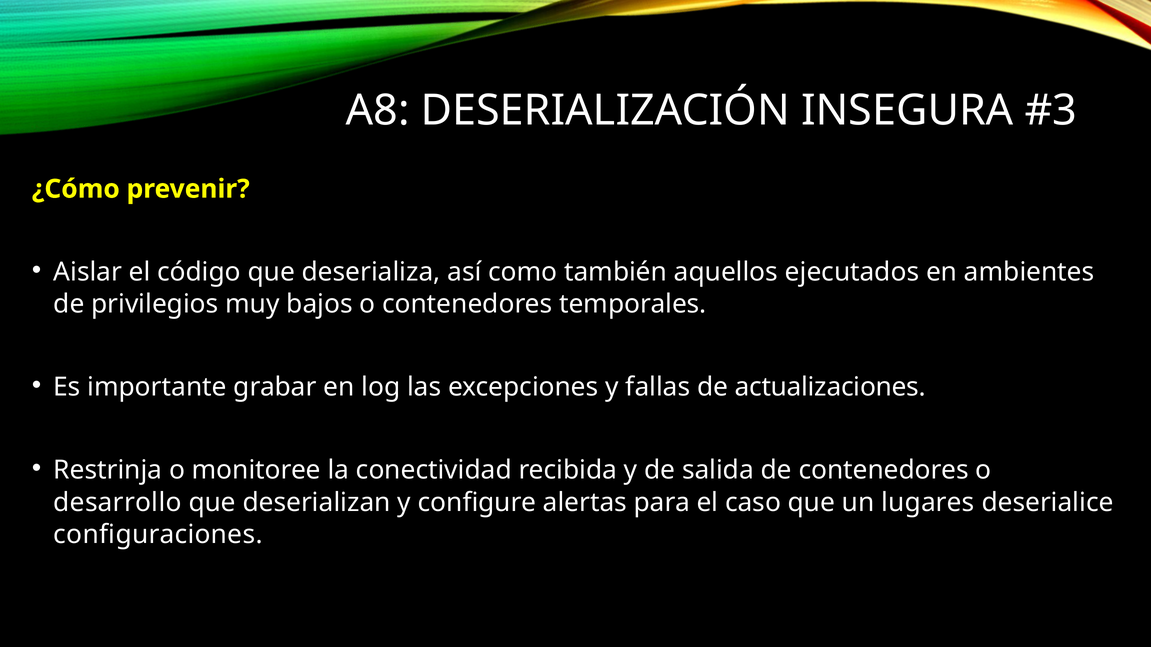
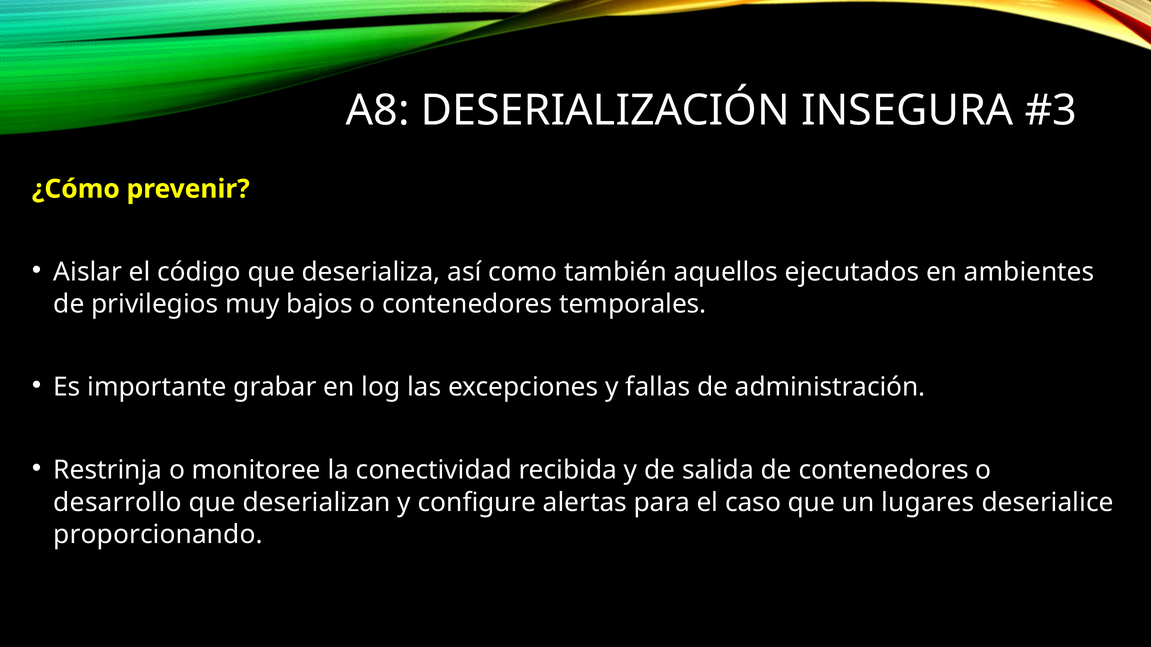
actualizaciones: actualizaciones -> administración
configuraciones: configuraciones -> proporcionando
